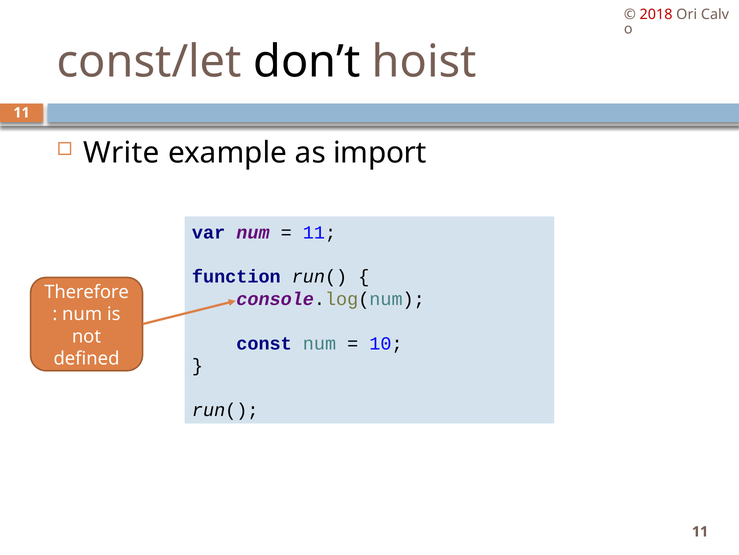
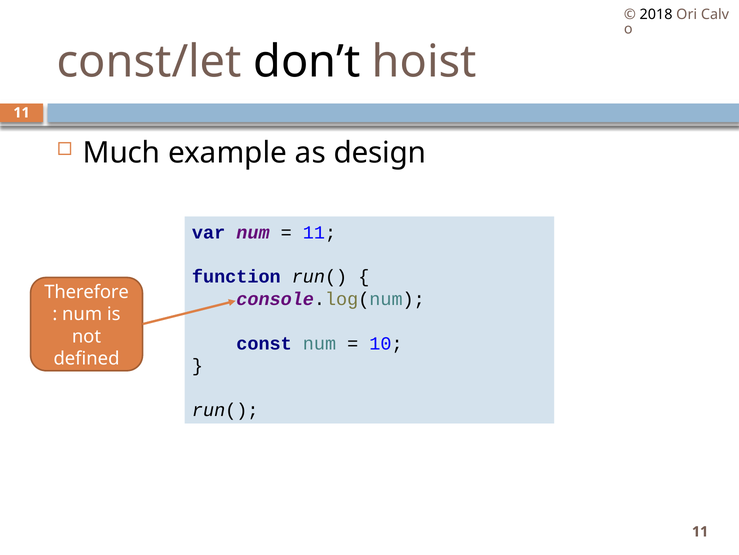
2018 colour: red -> black
Write: Write -> Much
import: import -> design
